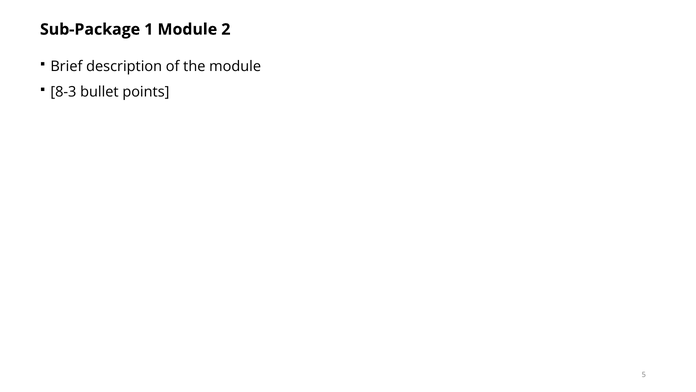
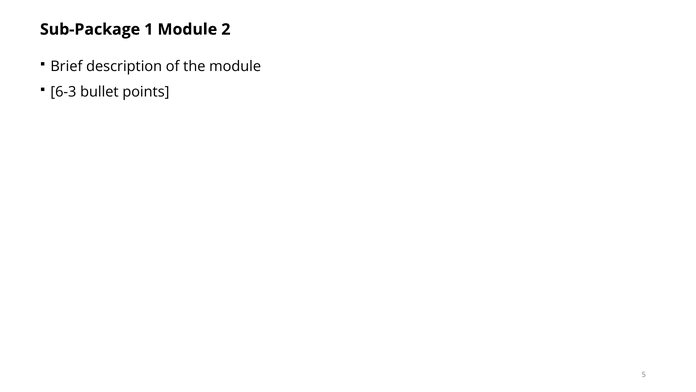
8-3: 8-3 -> 6-3
